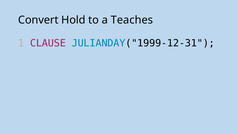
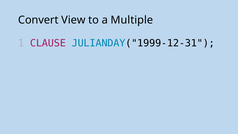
Hold: Hold -> View
Teaches: Teaches -> Multiple
